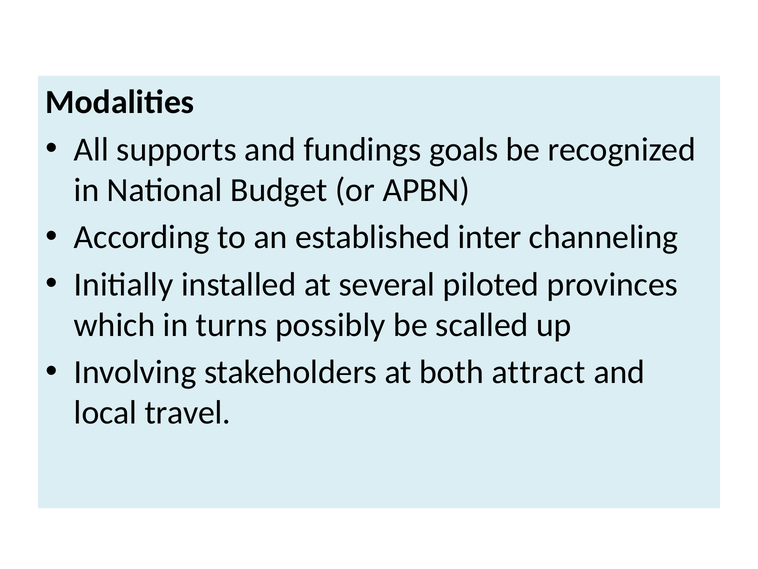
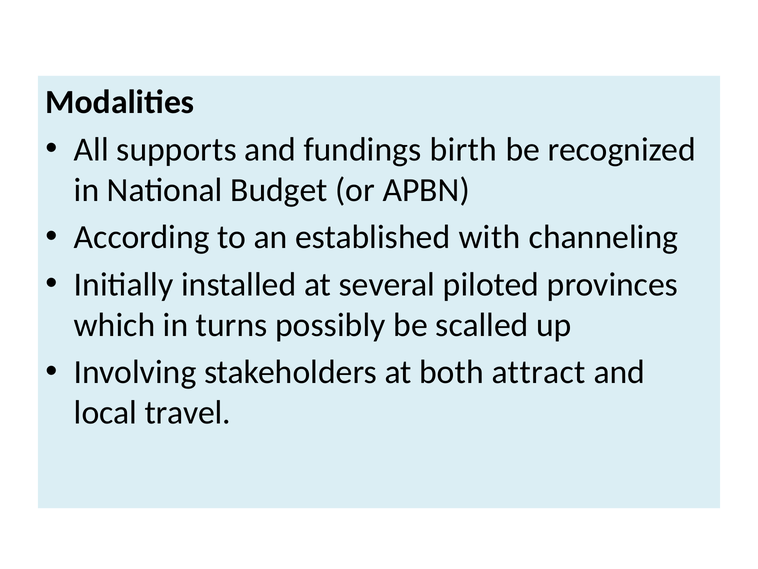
goals: goals -> birth
inter: inter -> with
